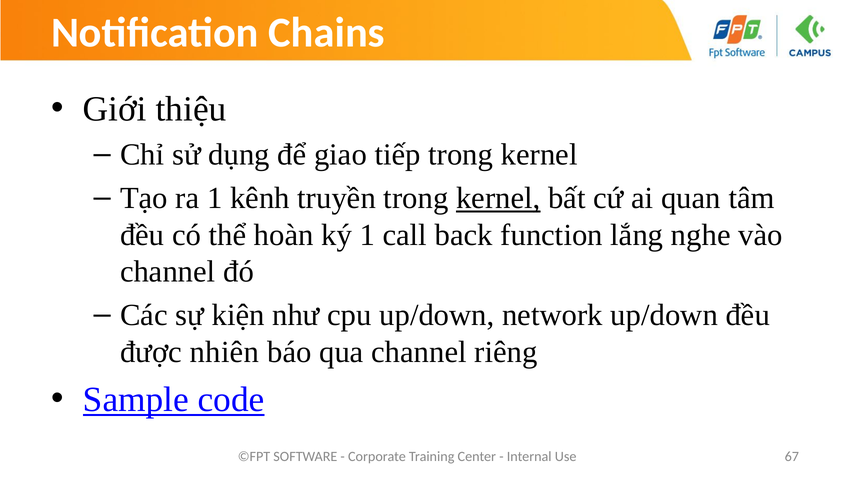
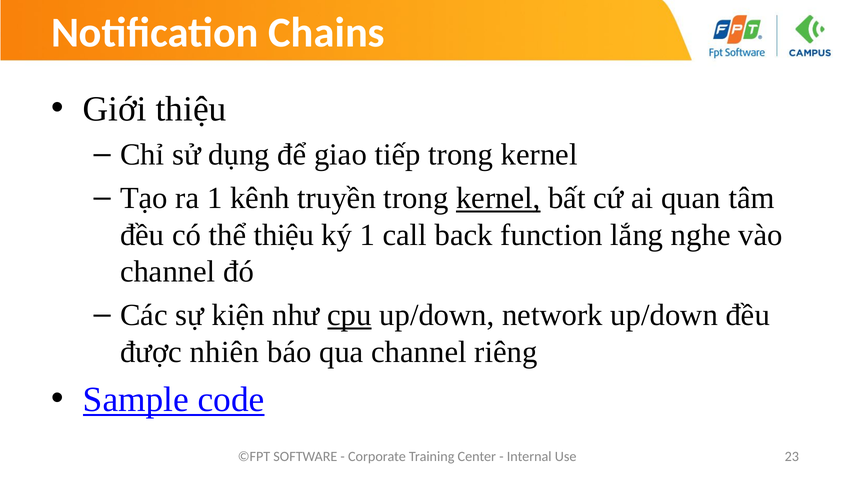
thể hoàn: hoàn -> thiệu
cpu underline: none -> present
67: 67 -> 23
